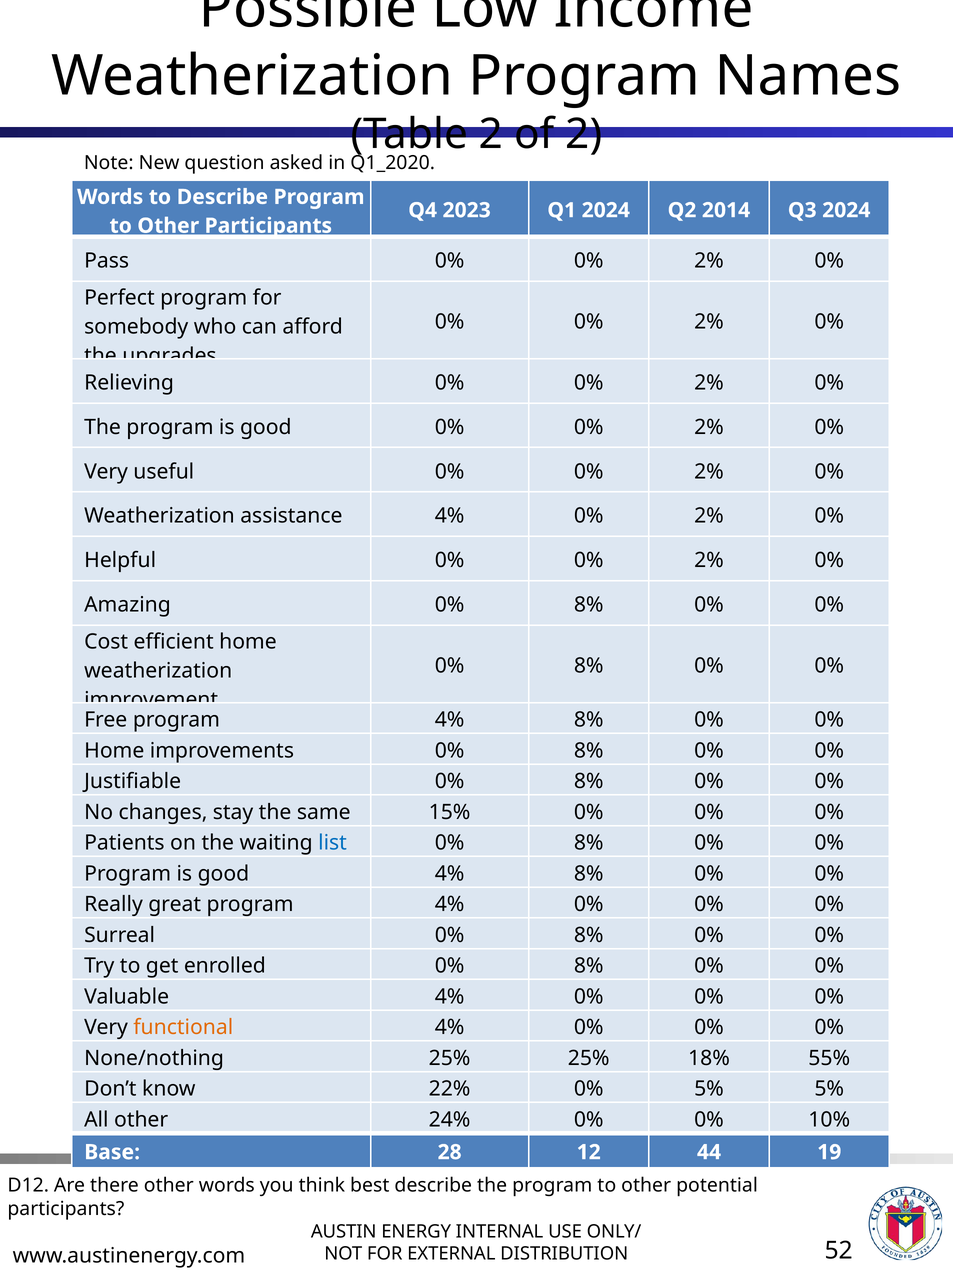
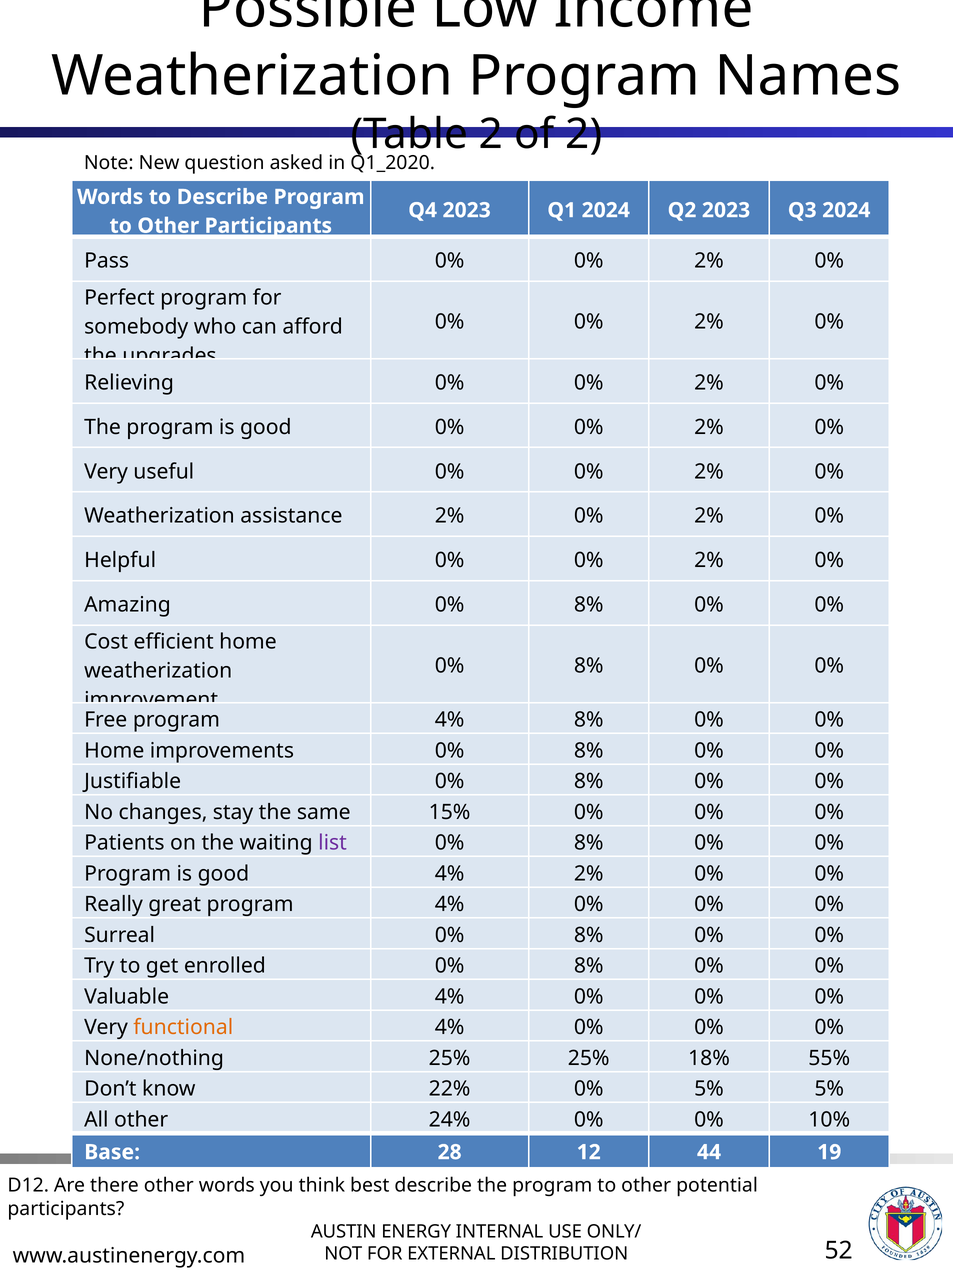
Q2 2014: 2014 -> 2023
assistance 4%: 4% -> 2%
list colour: blue -> purple
good 4% 8%: 8% -> 2%
